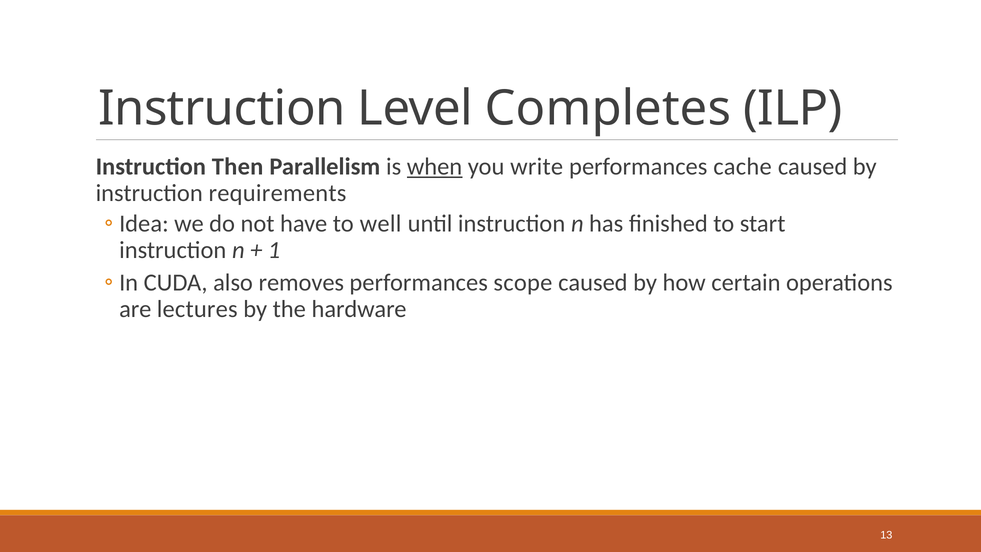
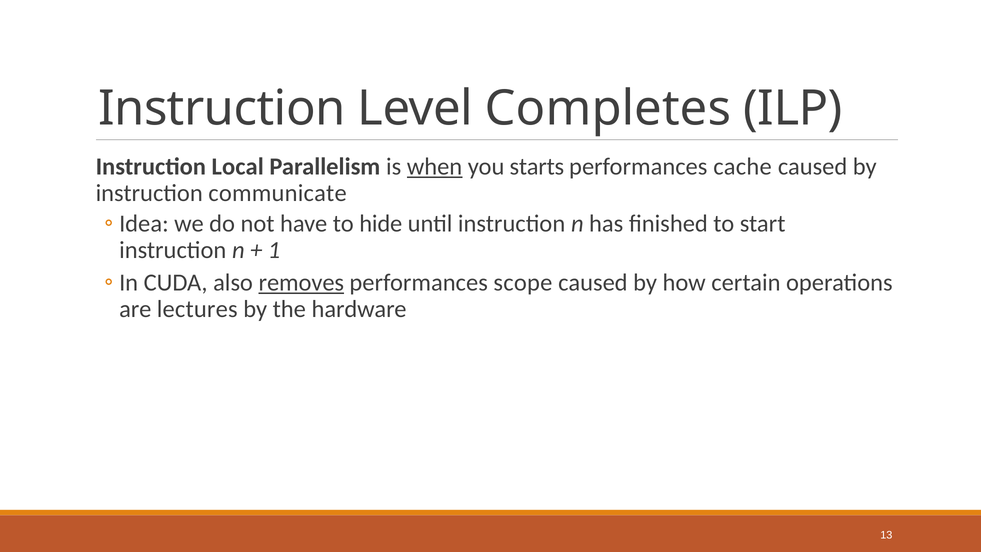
Then: Then -> Local
write: write -> starts
requirements: requirements -> communicate
well: well -> hide
removes underline: none -> present
